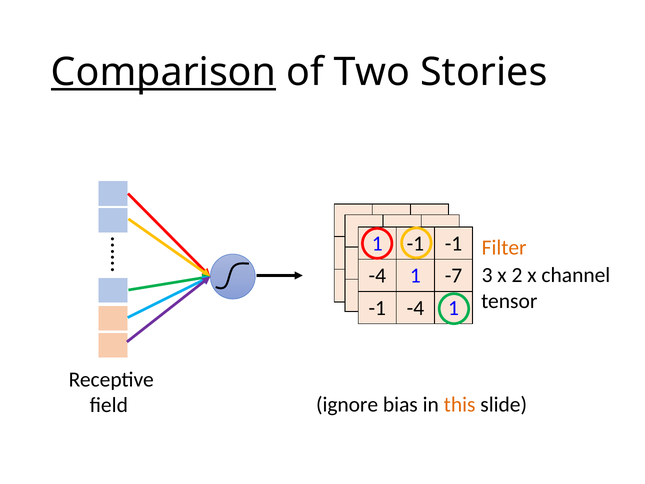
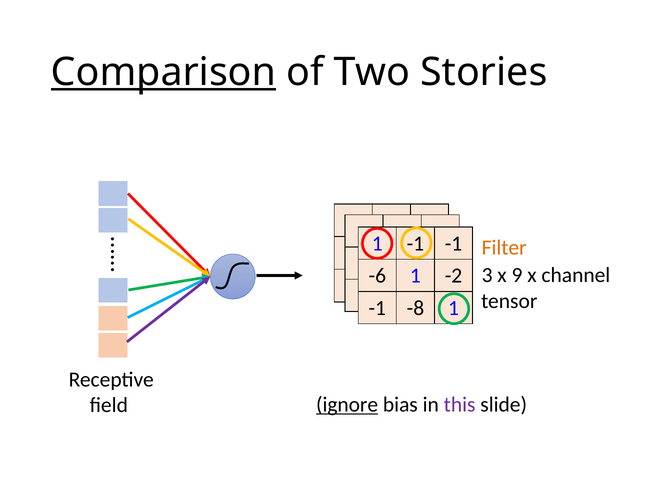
2: 2 -> 9
-4 at (377, 276): -4 -> -6
-7: -7 -> -2
-4 at (415, 308): -4 -> -8
ignore underline: none -> present
this colour: orange -> purple
